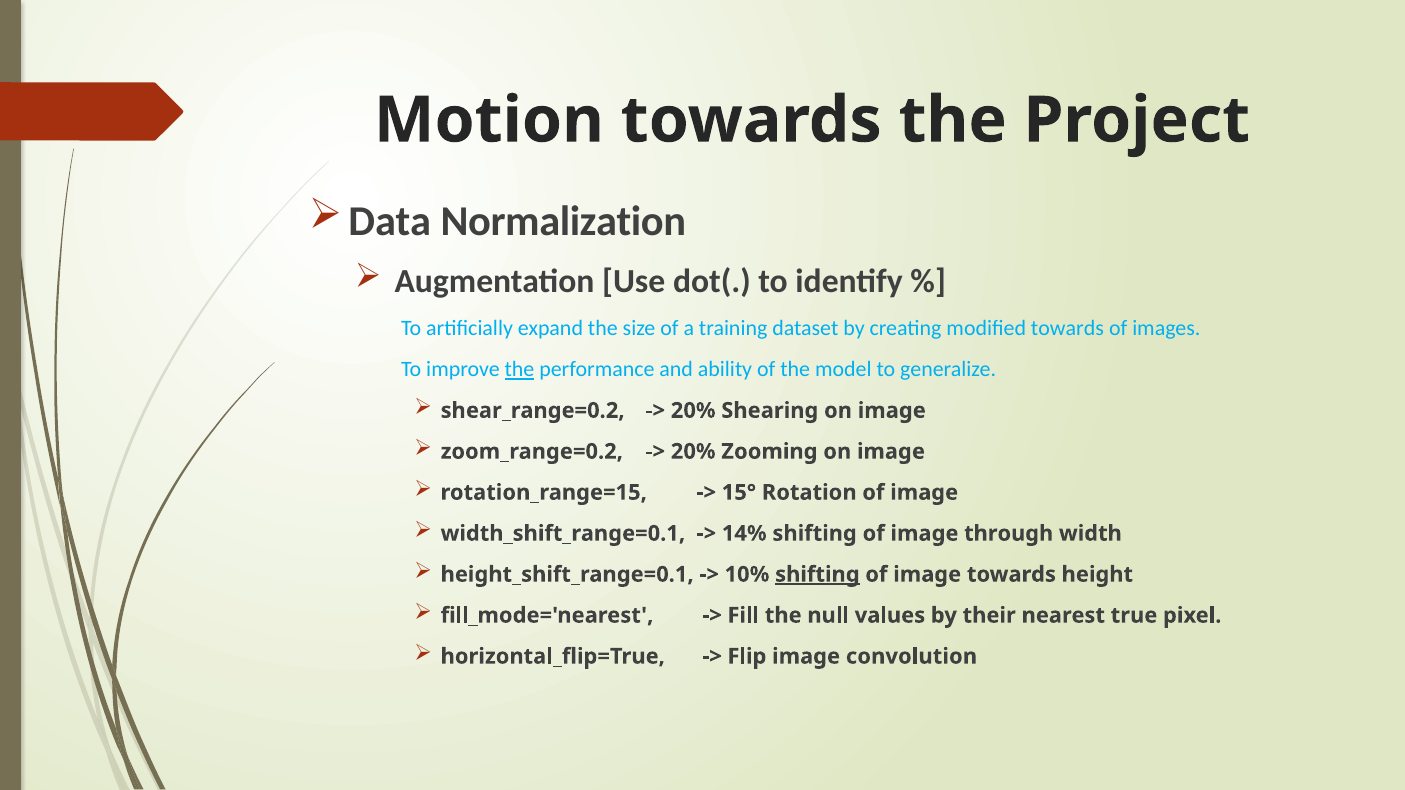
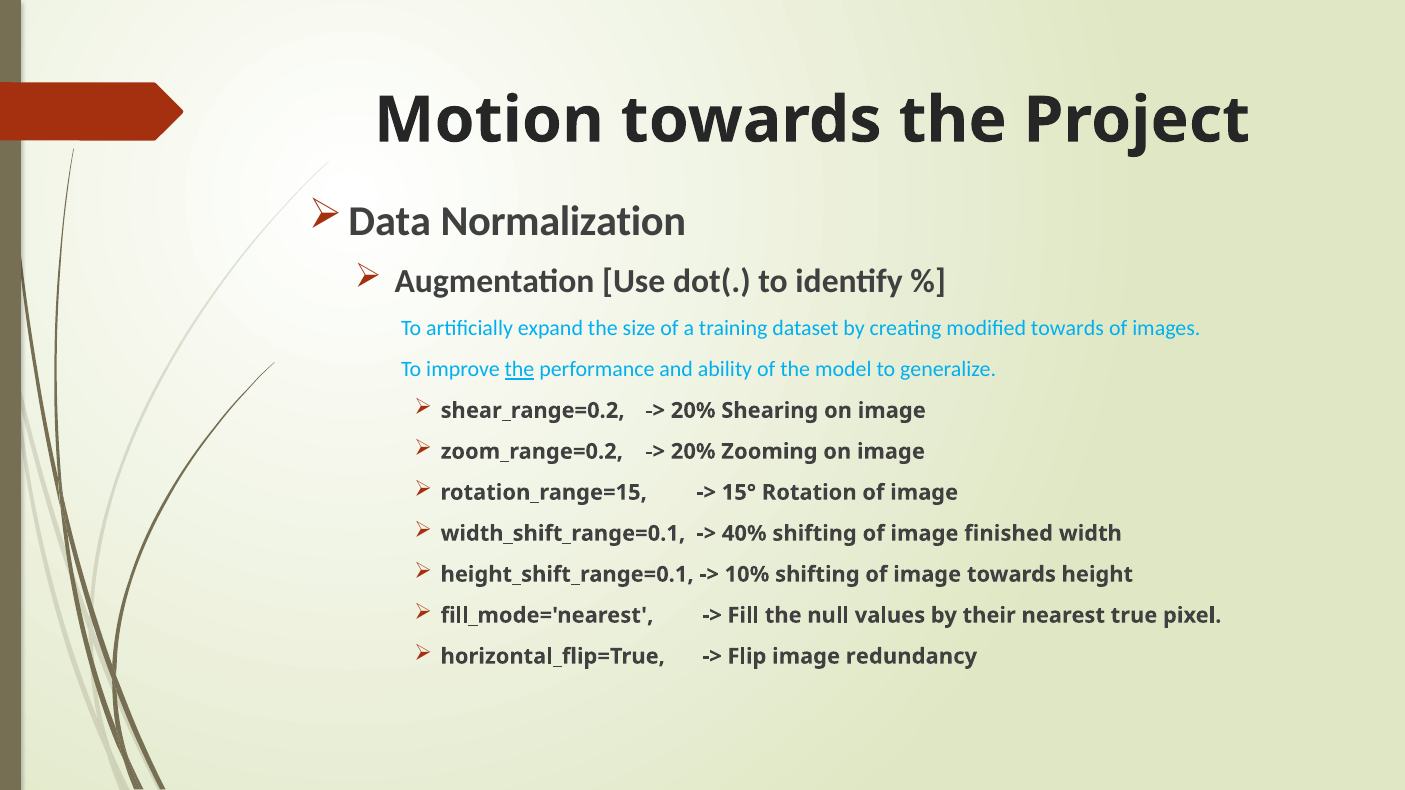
14%: 14% -> 40%
through: through -> finished
shifting at (817, 575) underline: present -> none
convolution: convolution -> redundancy
